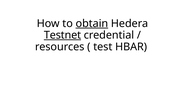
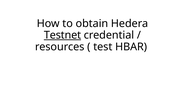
obtain underline: present -> none
